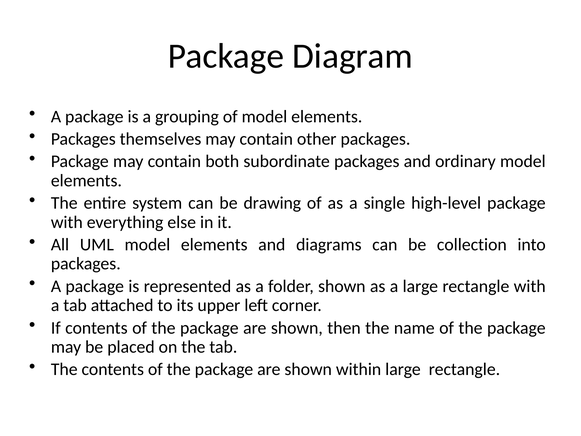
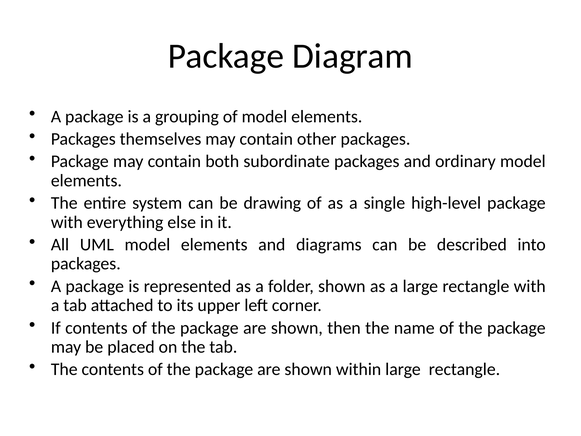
collection: collection -> described
